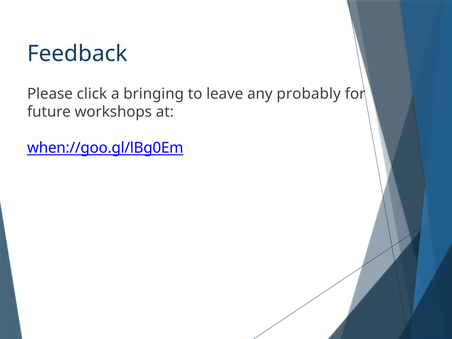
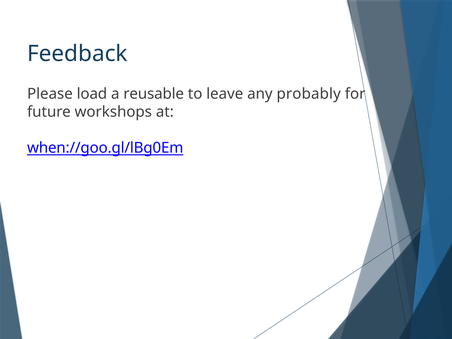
click: click -> load
bringing: bringing -> reusable
